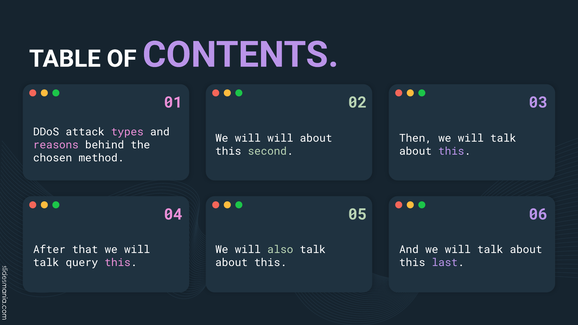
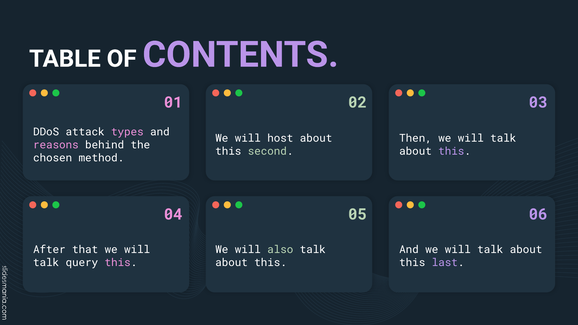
will will: will -> host
